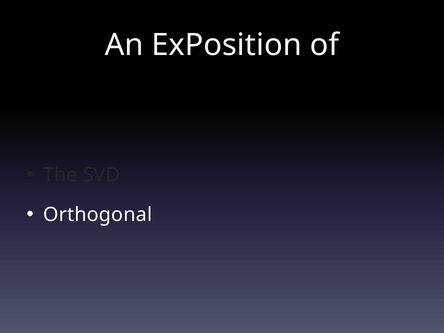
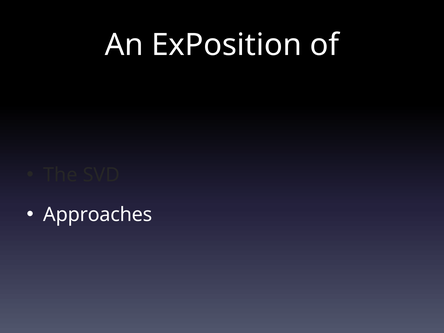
Orthogonal: Orthogonal -> Approaches
